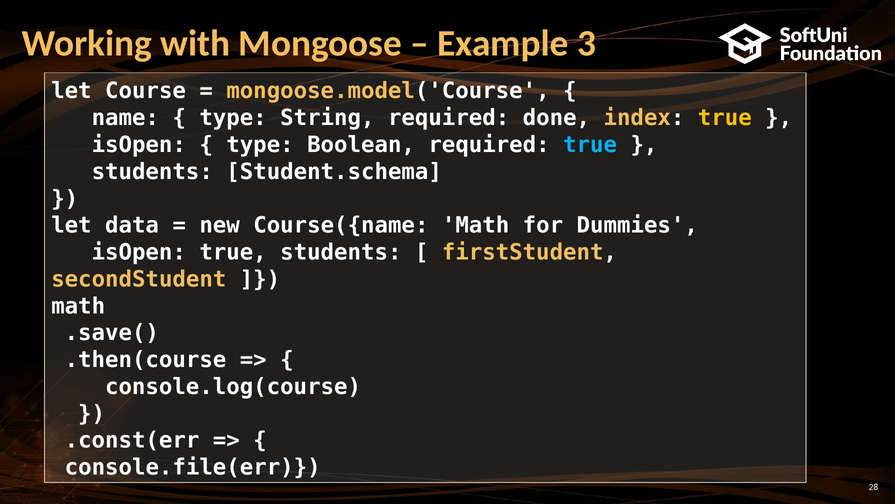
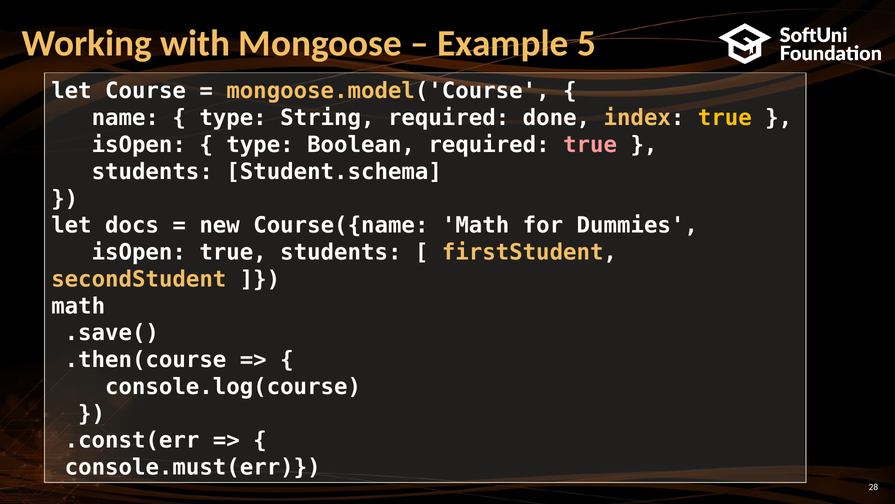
3: 3 -> 5
true at (590, 145) colour: light blue -> pink
data: data -> docs
console.file(err: console.file(err -> console.must(err
